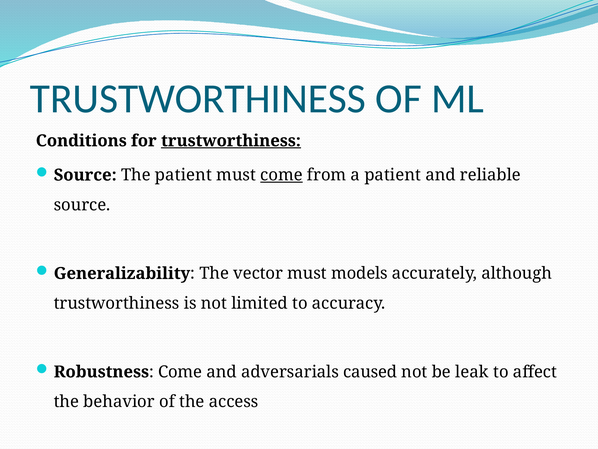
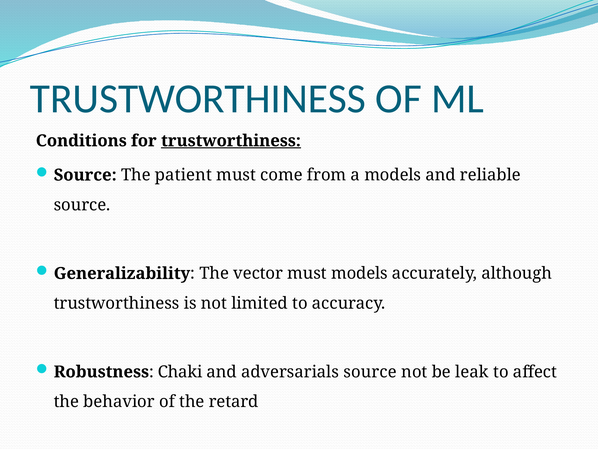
come at (281, 175) underline: present -> none
a patient: patient -> models
Robustness Come: Come -> Chaki
adversarials caused: caused -> source
access: access -> retard
